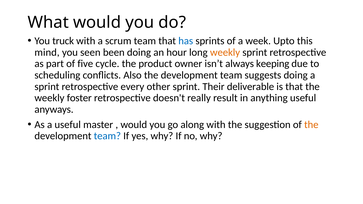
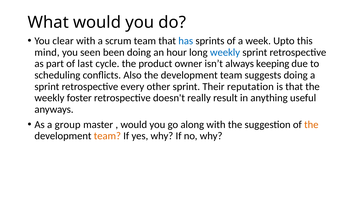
truck: truck -> clear
weekly at (225, 52) colour: orange -> blue
five: five -> last
deliverable: deliverable -> reputation
a useful: useful -> group
team at (107, 136) colour: blue -> orange
